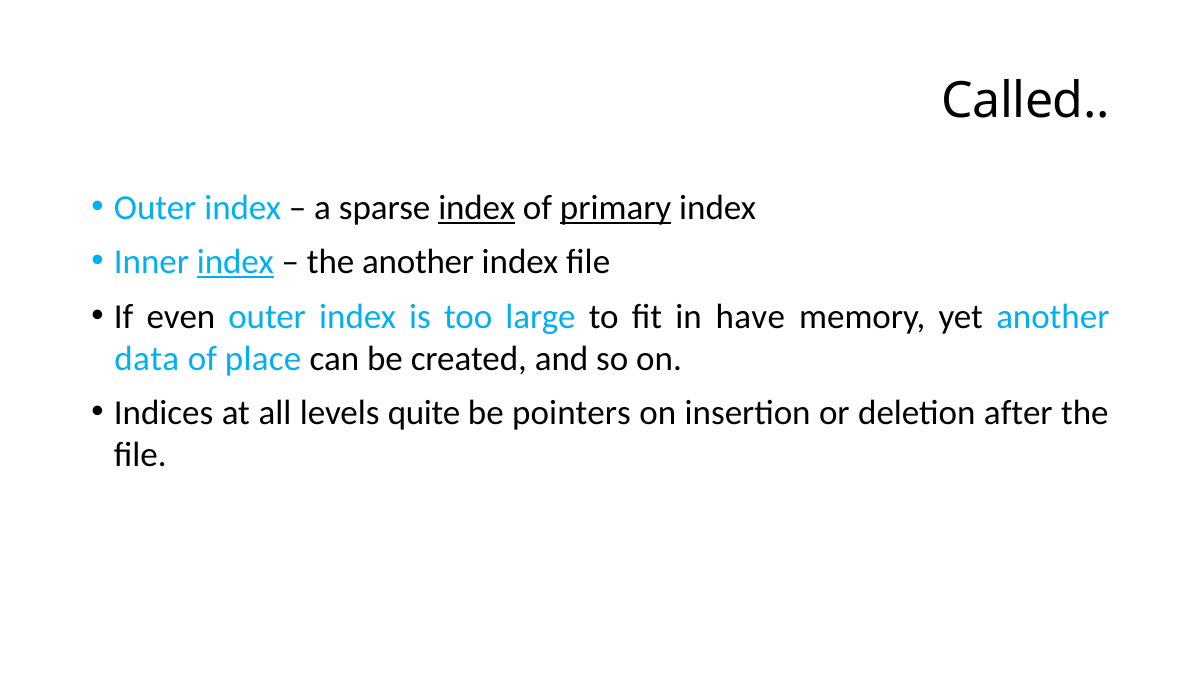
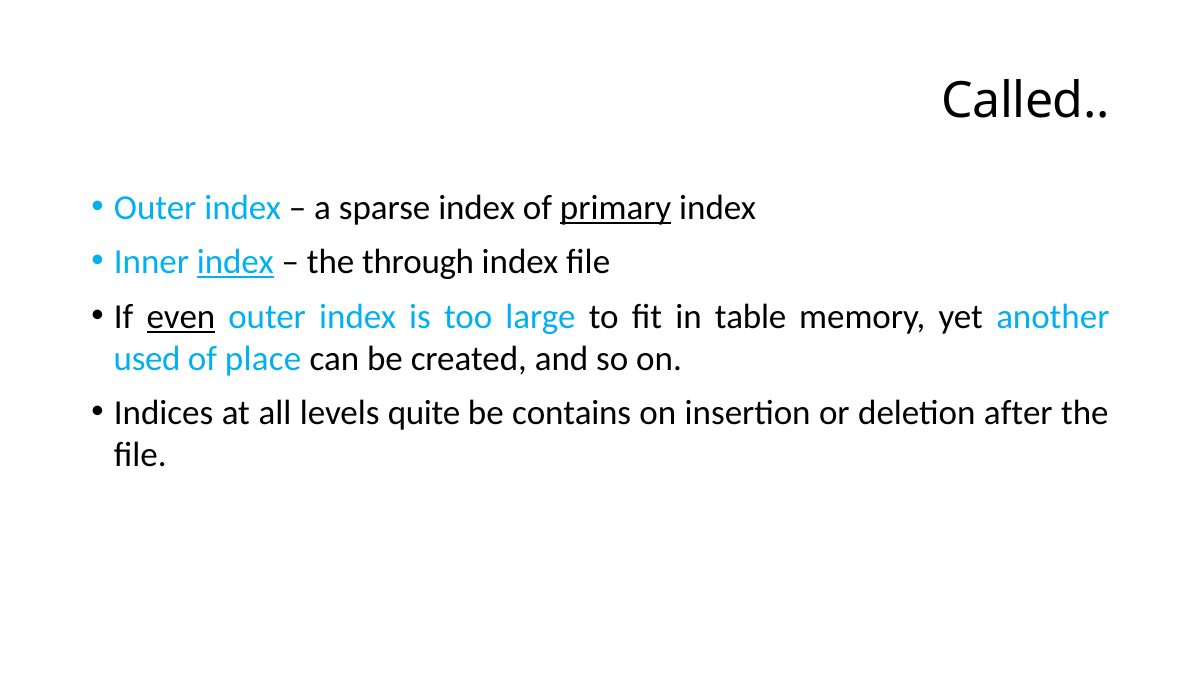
index at (477, 208) underline: present -> none
the another: another -> through
even underline: none -> present
have: have -> table
data: data -> used
pointers: pointers -> contains
